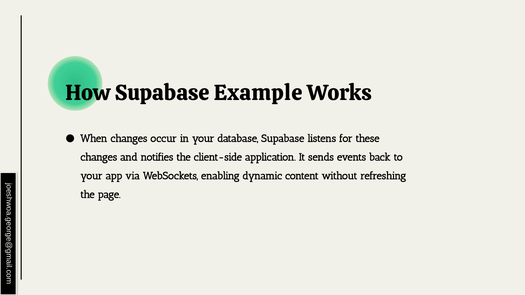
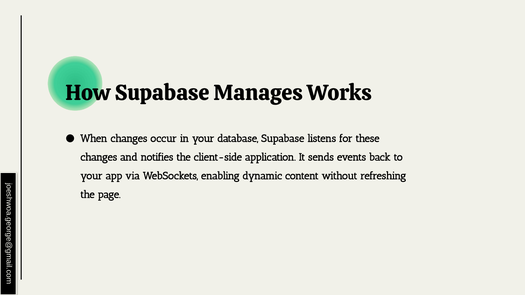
Example: Example -> Manages
